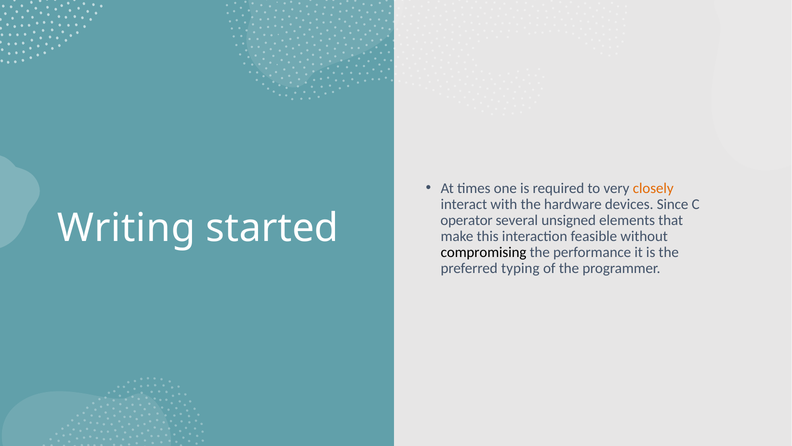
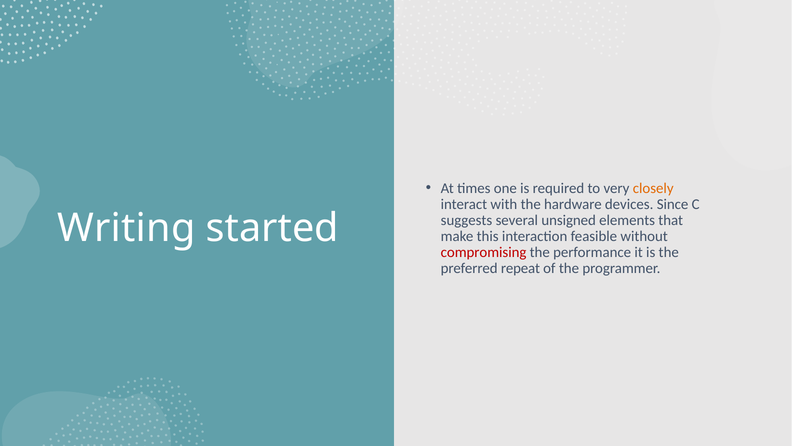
operator: operator -> suggests
compromising colour: black -> red
typing: typing -> repeat
